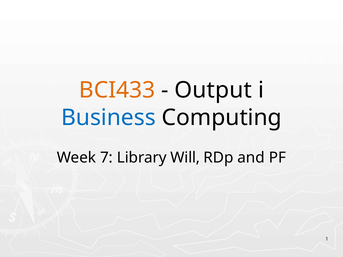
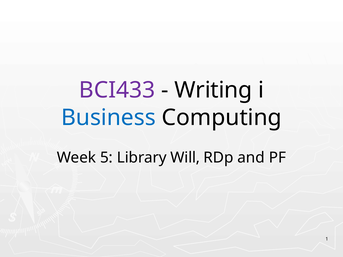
BCI433 colour: orange -> purple
Output: Output -> Writing
7: 7 -> 5
